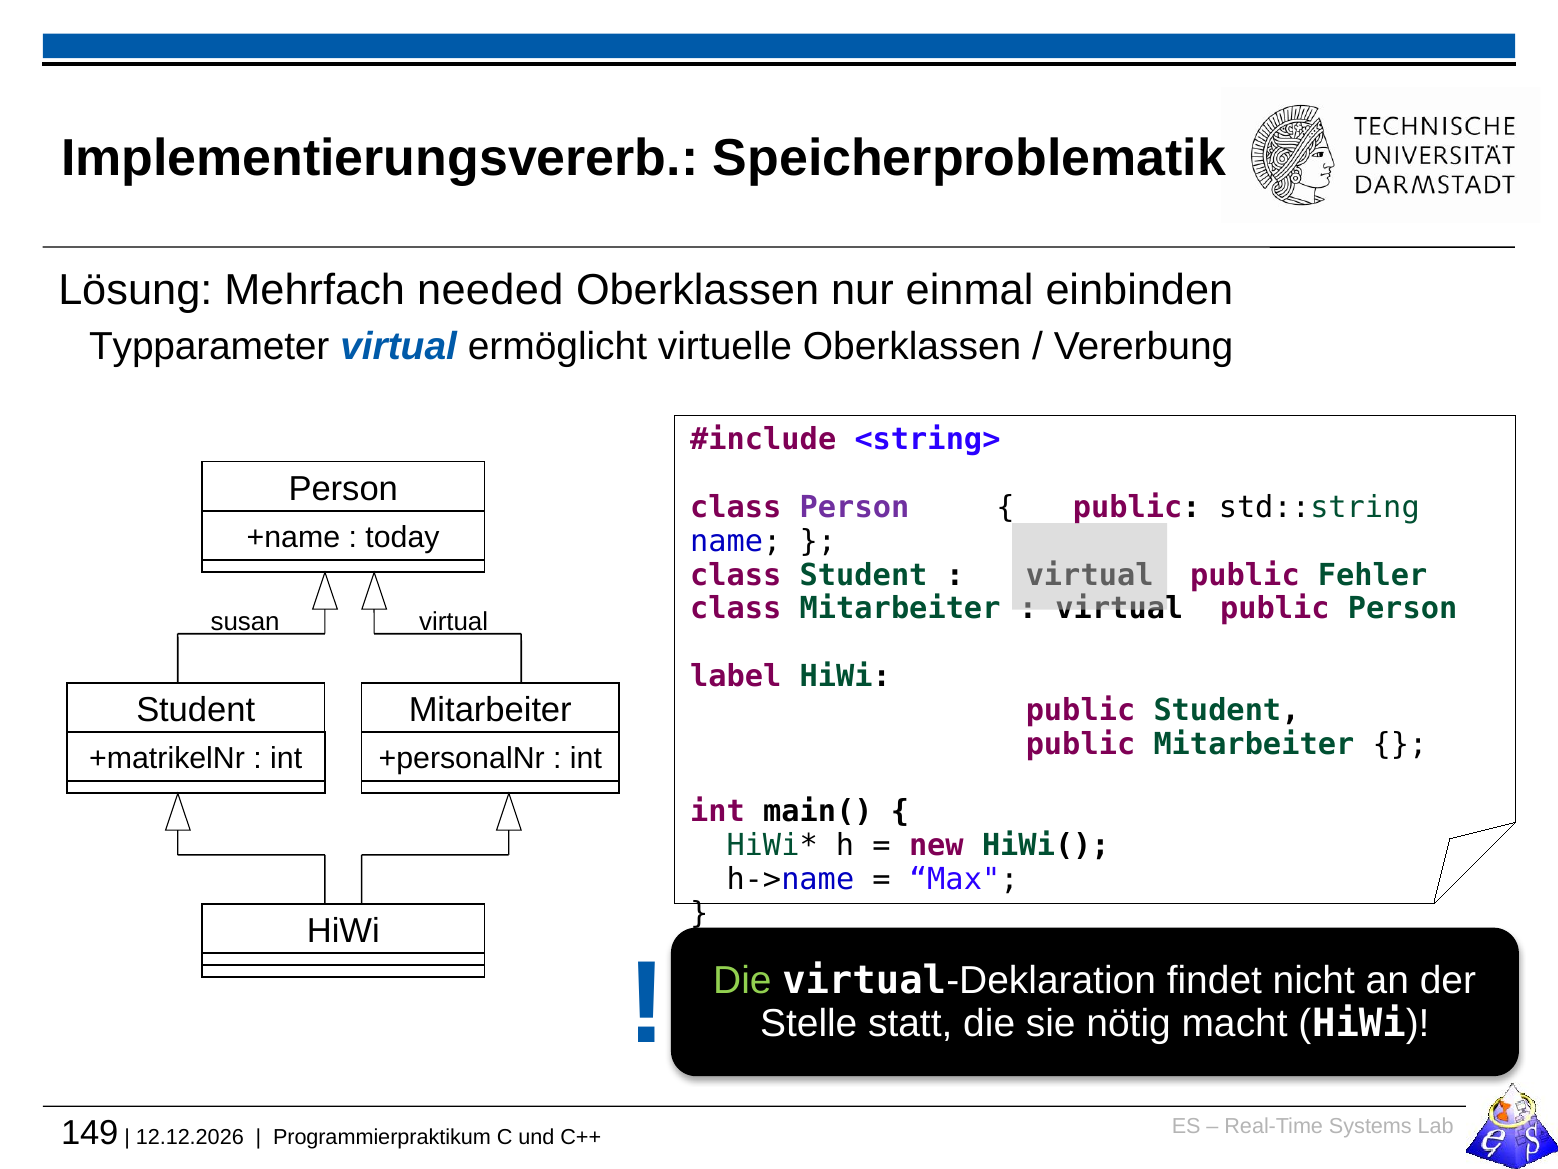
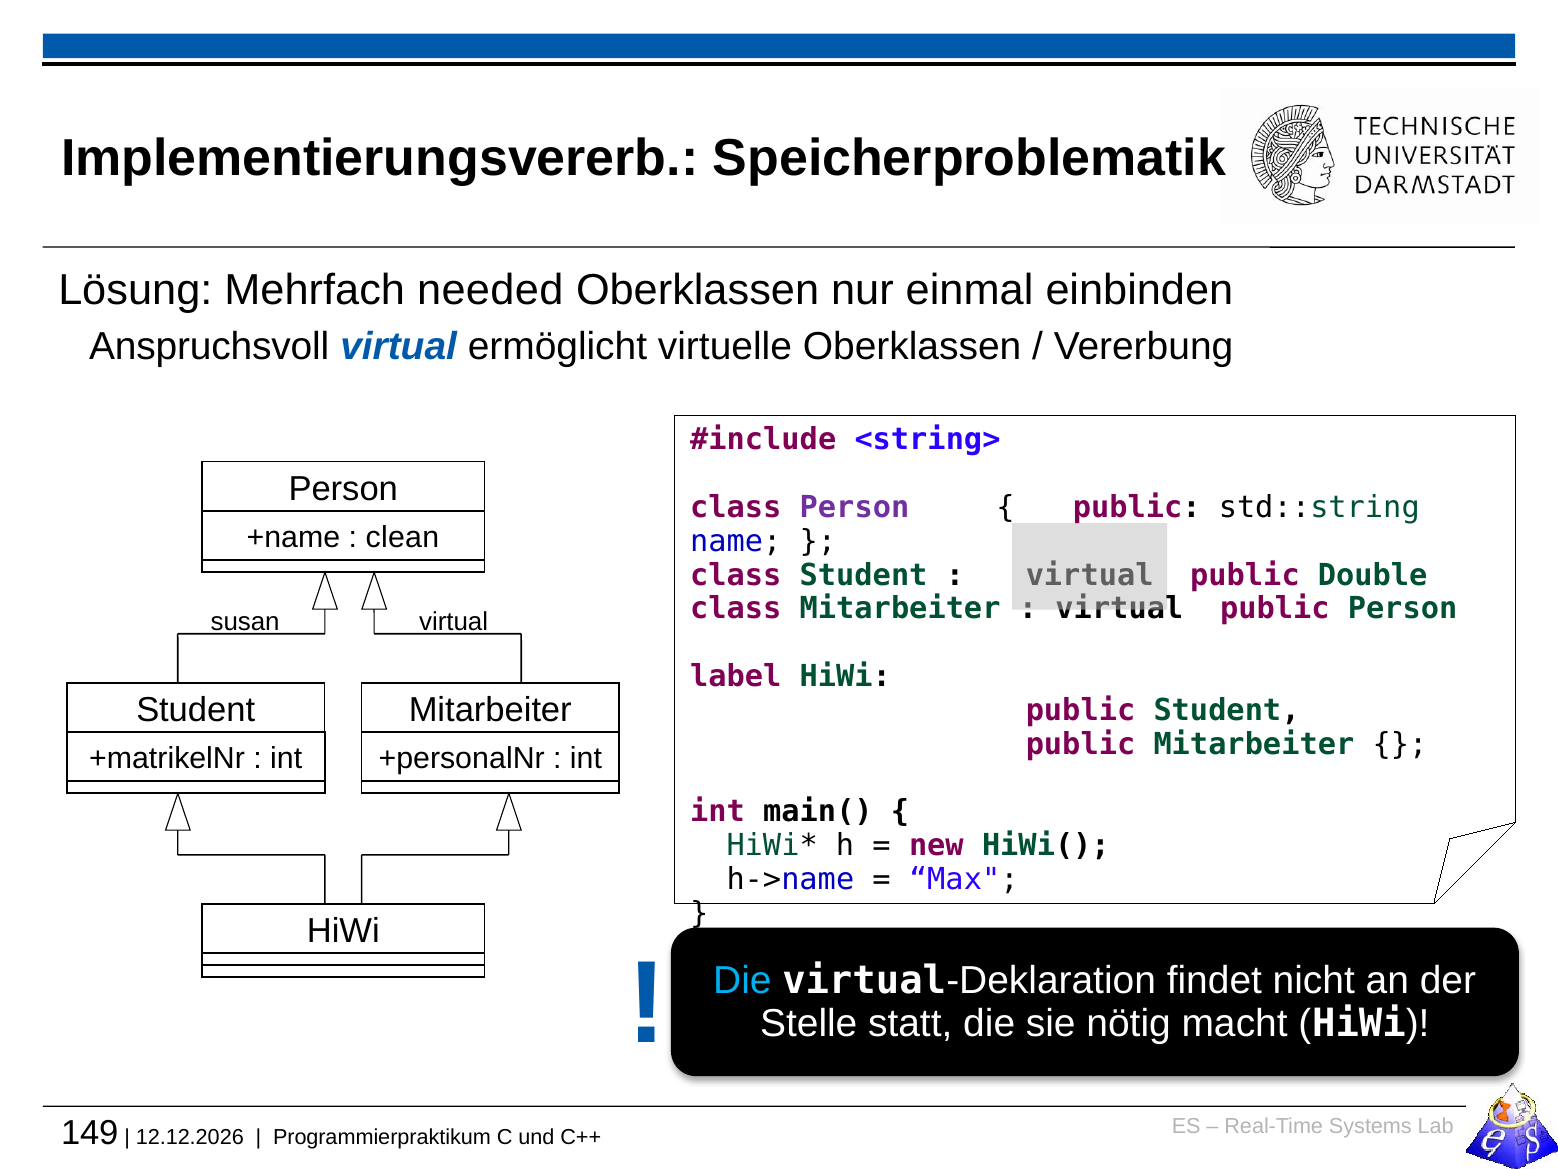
Typparameter: Typparameter -> Anspruchsvoll
today: today -> clean
Fehler: Fehler -> Double
Die at (742, 980) colour: light green -> light blue
